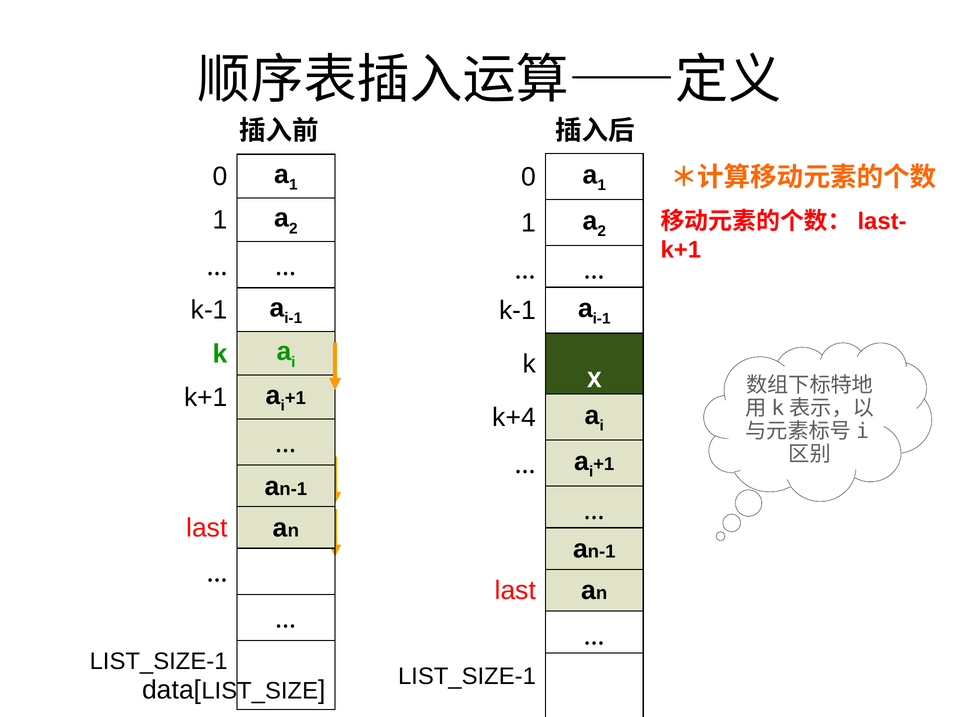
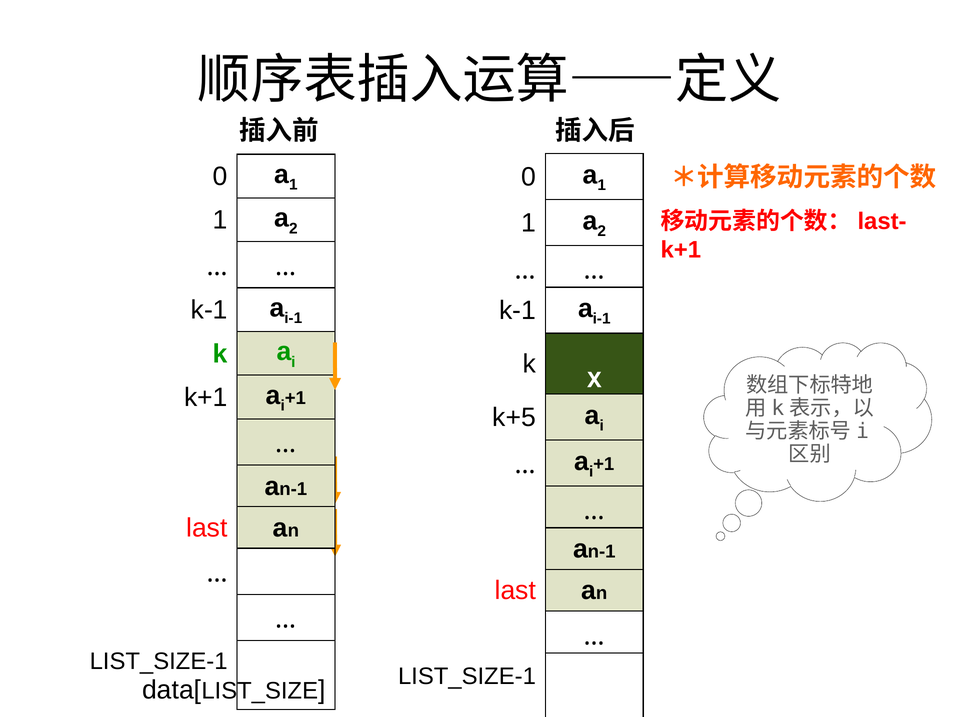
k+4: k+4 -> k+5
